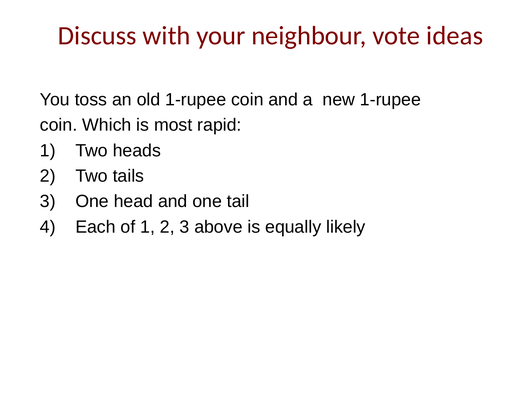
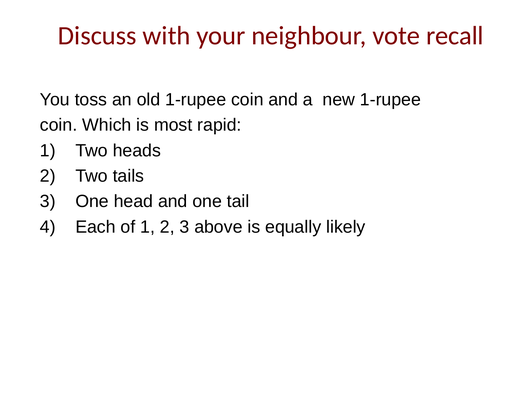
ideas: ideas -> recall
